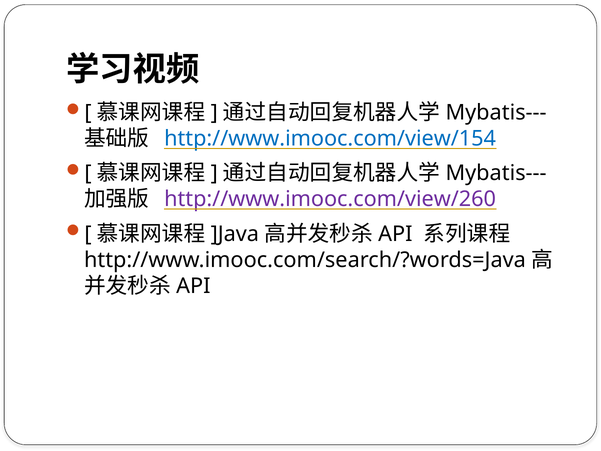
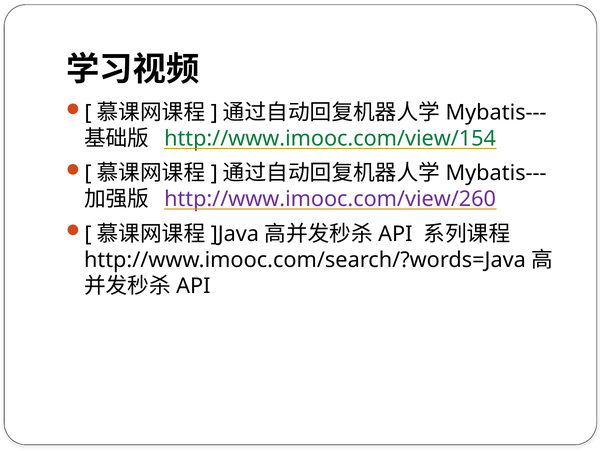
http://www.imooc.com/view/154 colour: blue -> green
